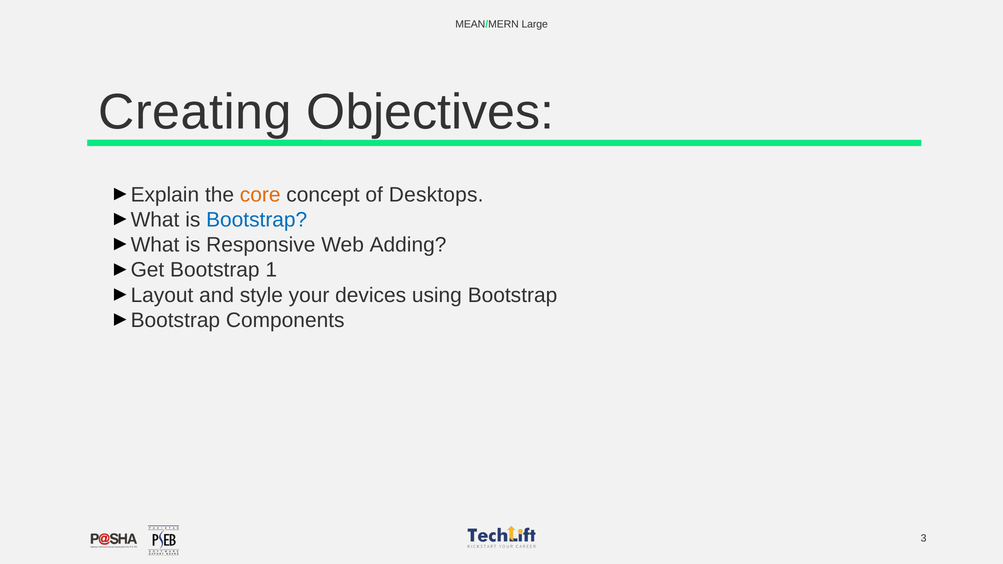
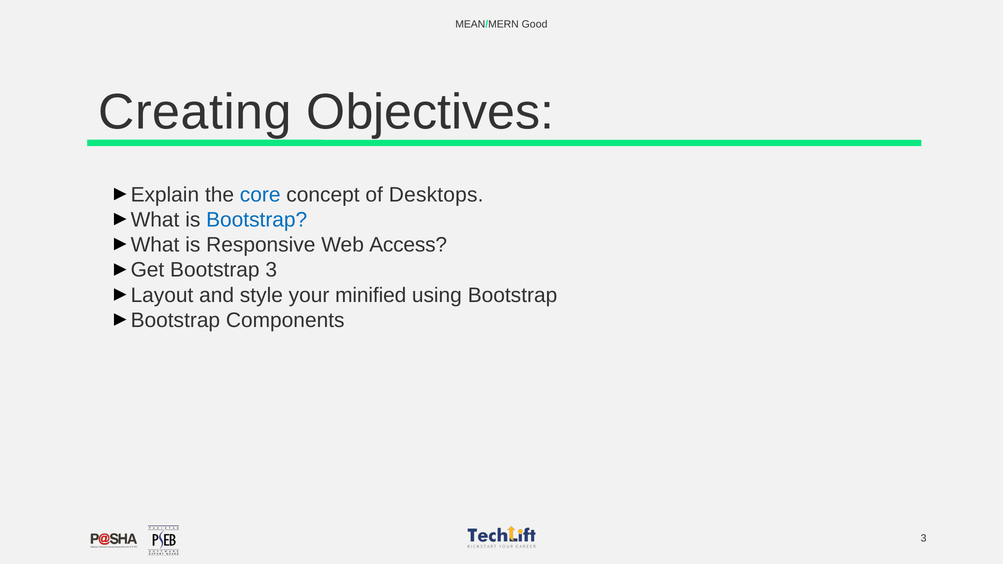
Large: Large -> Good
core colour: orange -> blue
Adding: Adding -> Access
Bootstrap 1: 1 -> 3
devices: devices -> minified
